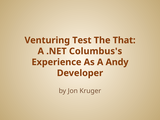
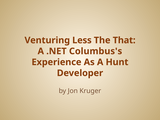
Test: Test -> Less
Andy: Andy -> Hunt
